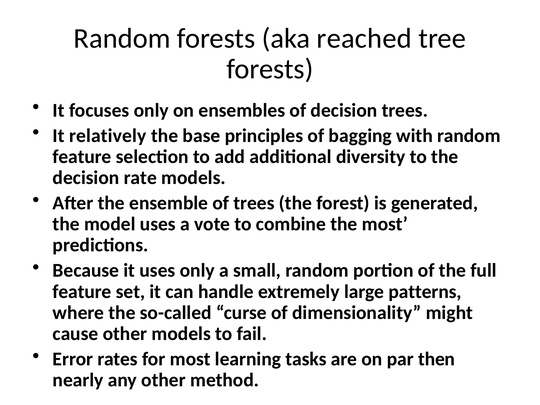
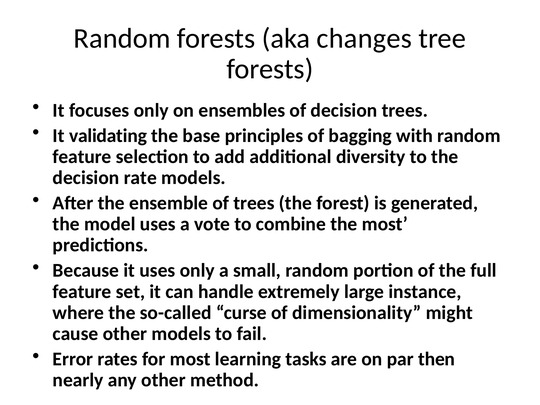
reached: reached -> changes
relatively: relatively -> validating
patterns: patterns -> instance
